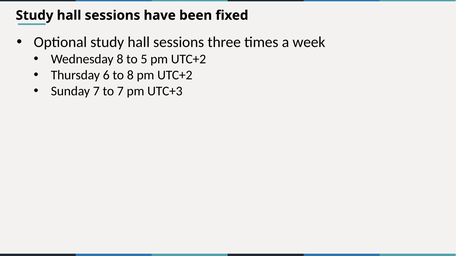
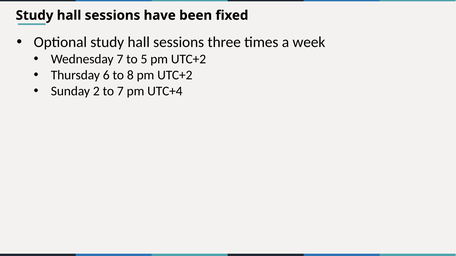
Wednesday 8: 8 -> 7
Sunday 7: 7 -> 2
UTC+3: UTC+3 -> UTC+4
